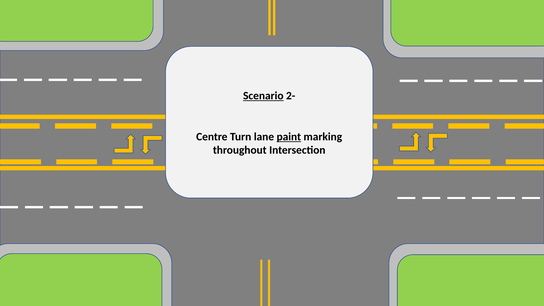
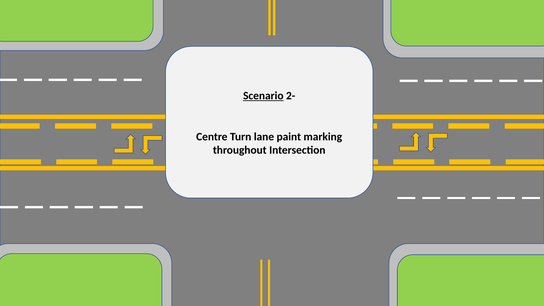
paint underline: present -> none
